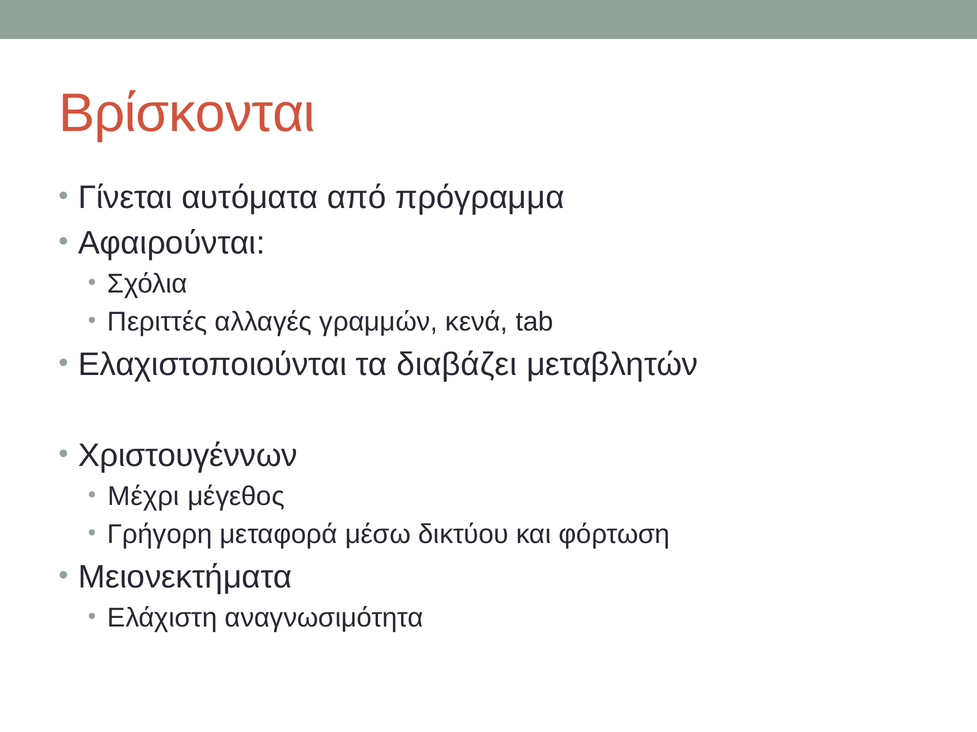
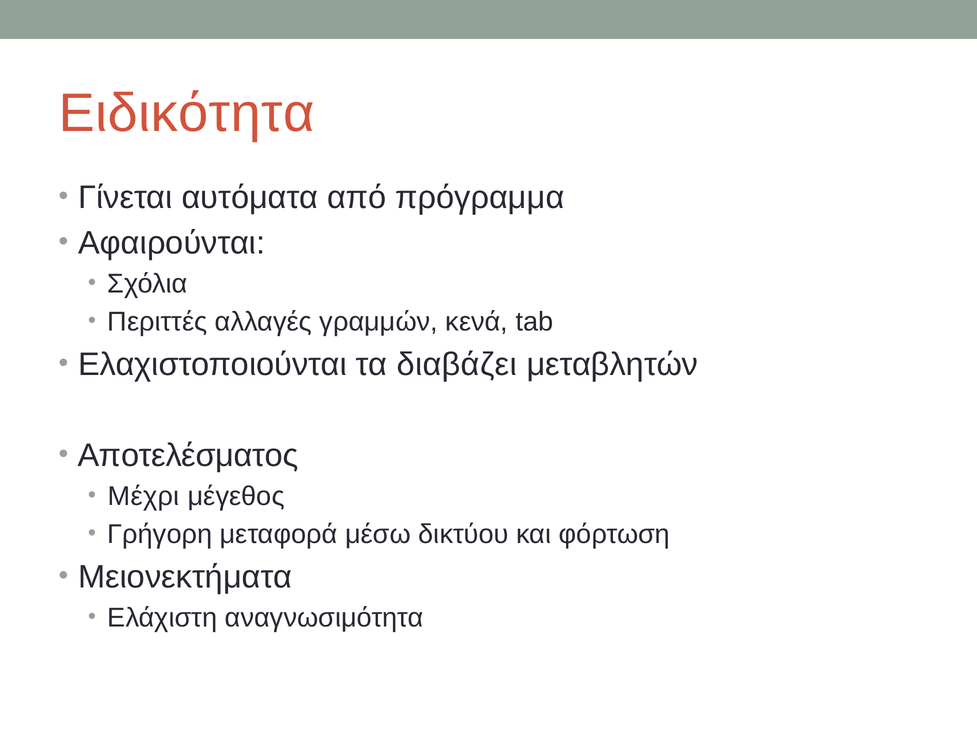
Βρίσκονται: Βρίσκονται -> Ειδικότητα
Χριστουγέννων: Χριστουγέννων -> Αποτελέσματος
